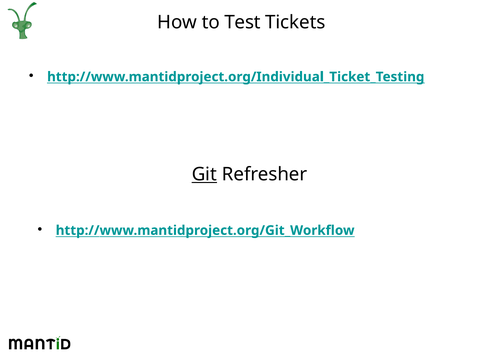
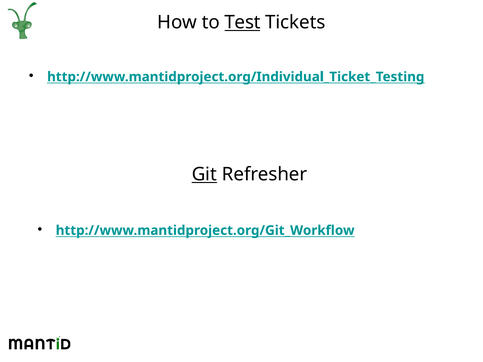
Test underline: none -> present
